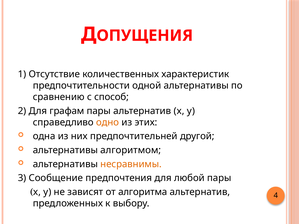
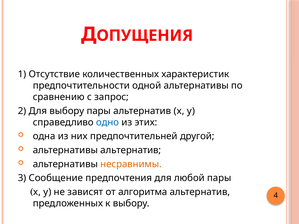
способ: способ -> запрос
Для графам: графам -> выбору
одно colour: orange -> blue
альтернативы алгоритмом: алгоритмом -> альтернатив
